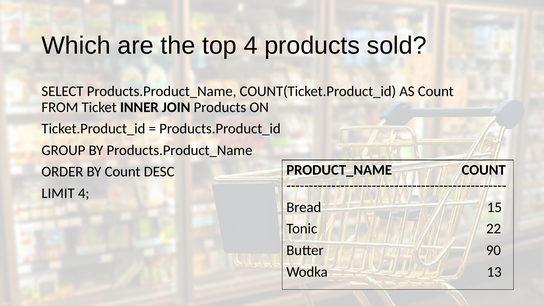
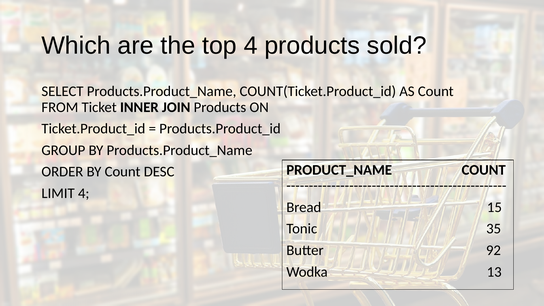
22: 22 -> 35
90: 90 -> 92
